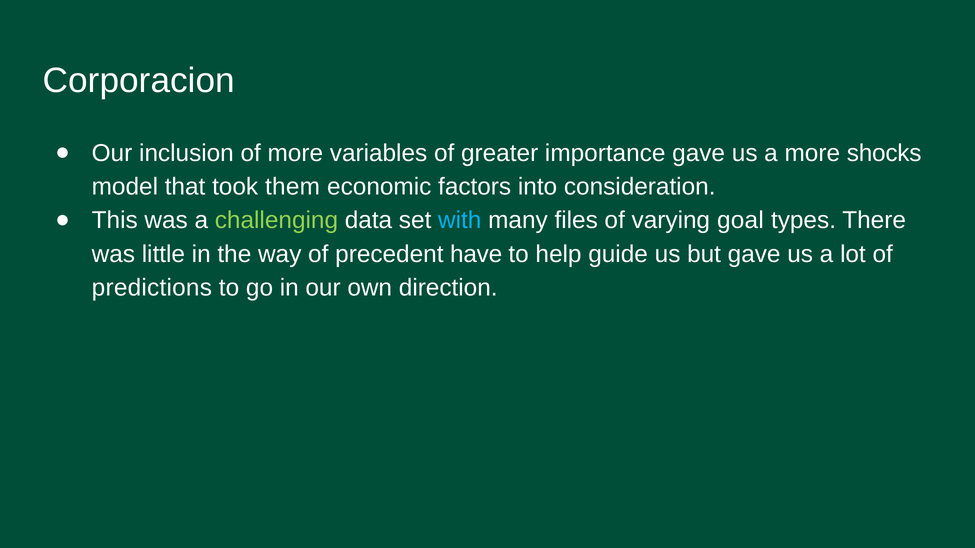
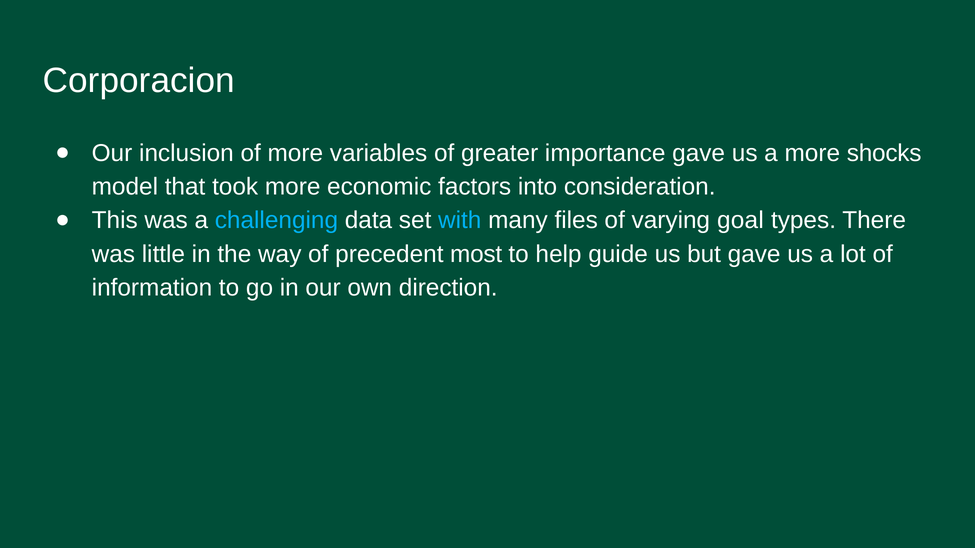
took them: them -> more
challenging colour: light green -> light blue
have: have -> most
predictions: predictions -> information
